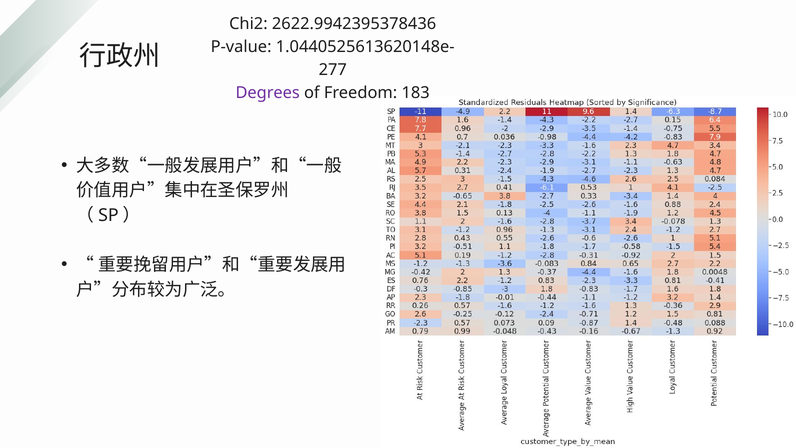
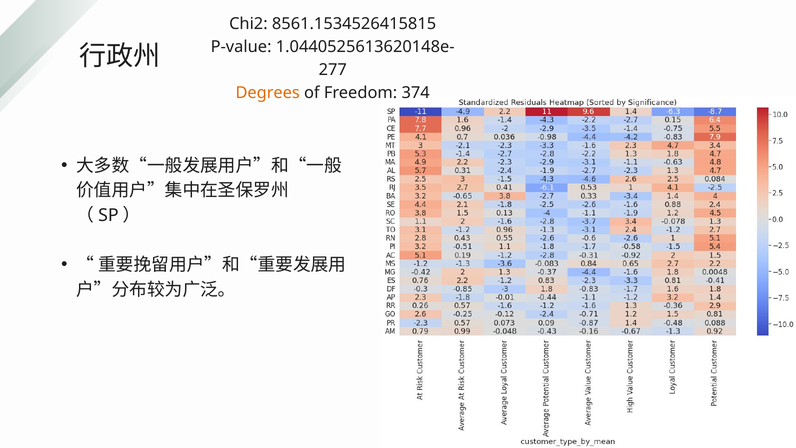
2622.9942395378436: 2622.9942395378436 -> 8561.1534526415815
Degrees colour: purple -> orange
183: 183 -> 374
